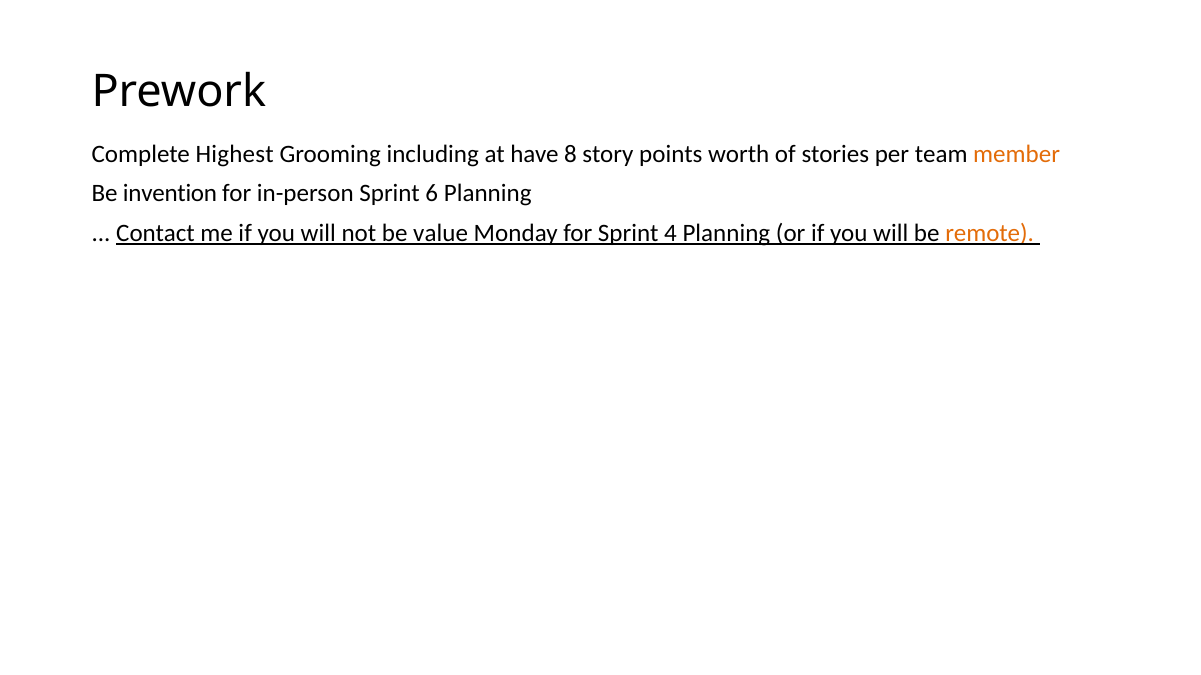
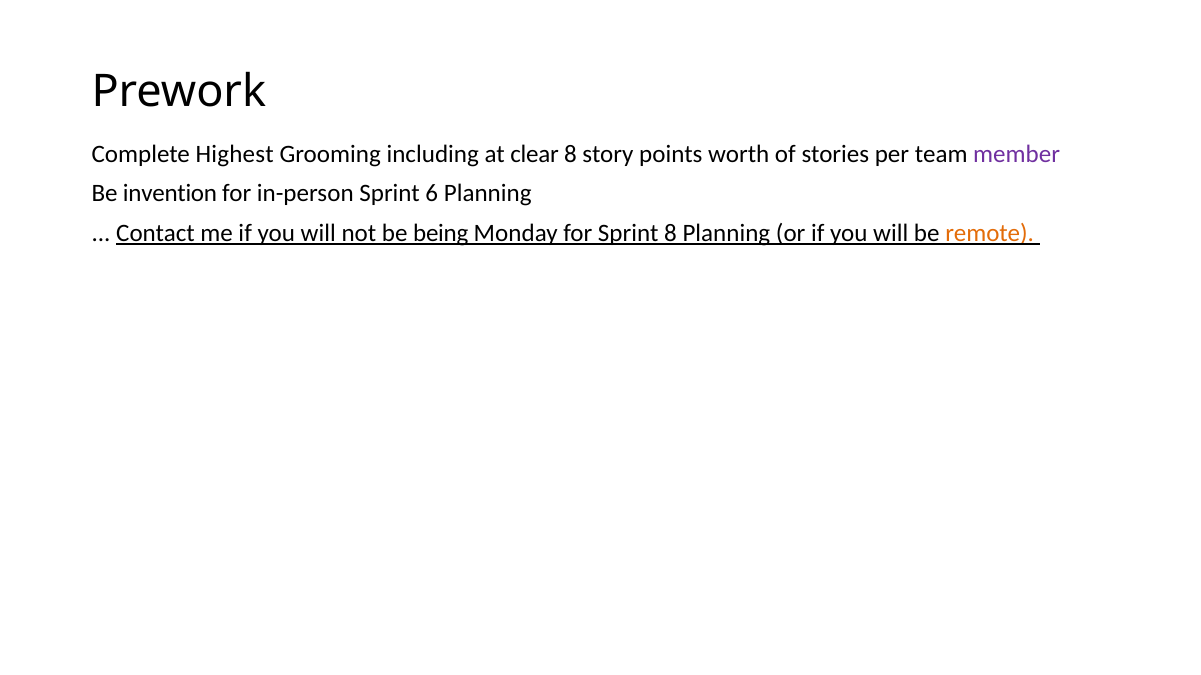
have: have -> clear
member colour: orange -> purple
value: value -> being
Sprint 4: 4 -> 8
